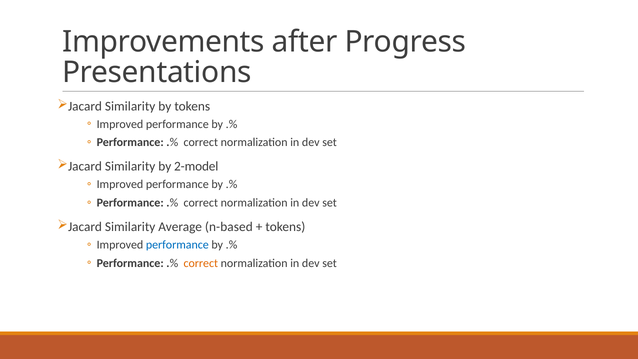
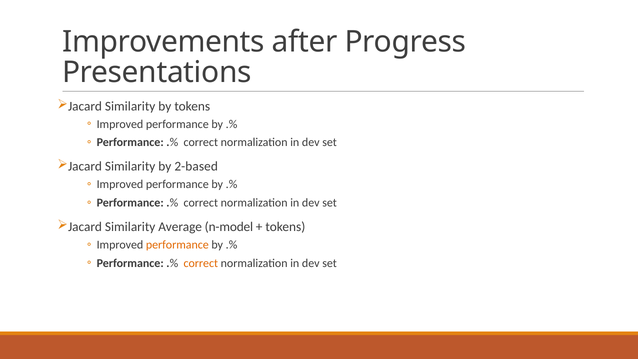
2-model: 2-model -> 2-based
n-based: n-based -> n-model
performance at (177, 245) colour: blue -> orange
